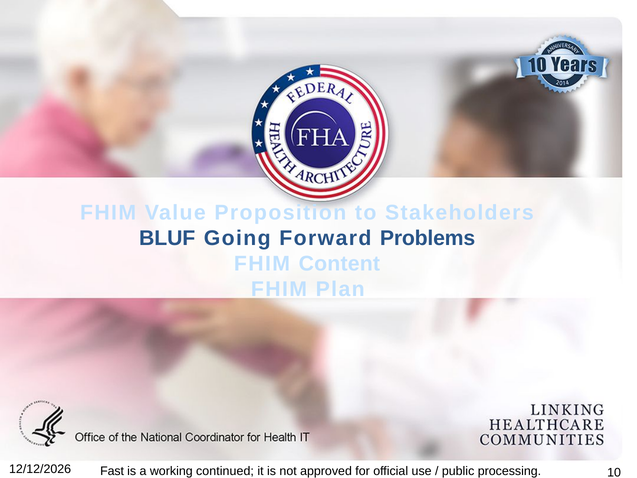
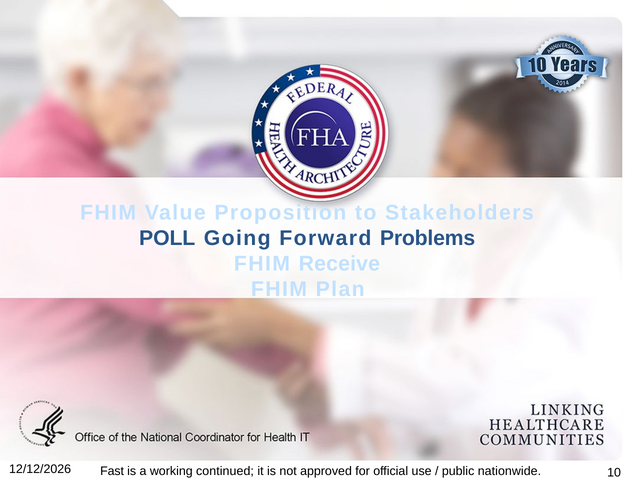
BLUF: BLUF -> POLL
Content: Content -> Receive
processing: processing -> nationwide
